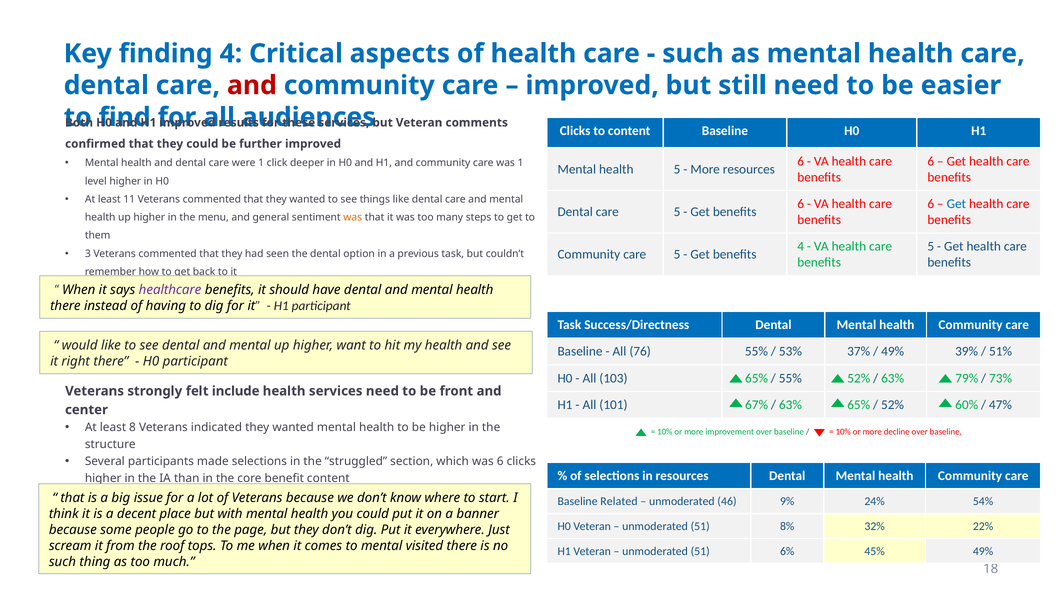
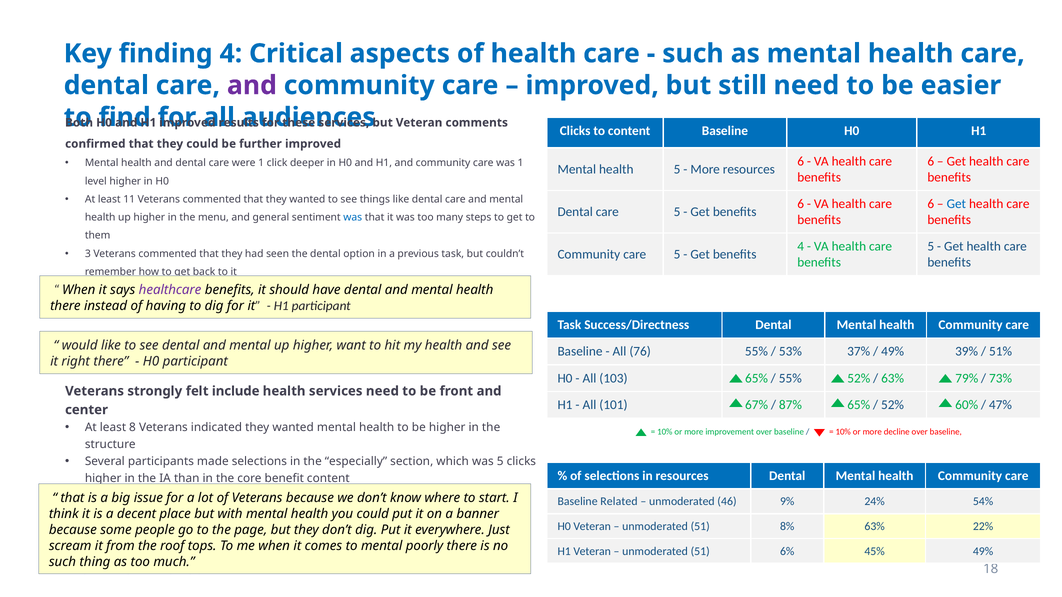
and at (252, 85) colour: red -> purple
was at (353, 218) colour: orange -> blue
63% at (790, 405): 63% -> 87%
struggled: struggled -> especially
was 6: 6 -> 5
8% 32%: 32% -> 63%
visited: visited -> poorly
